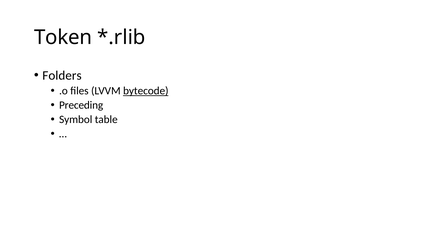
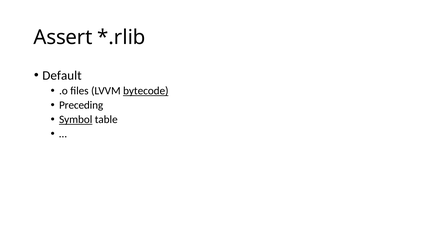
Token: Token -> Assert
Folders: Folders -> Default
Symbol underline: none -> present
